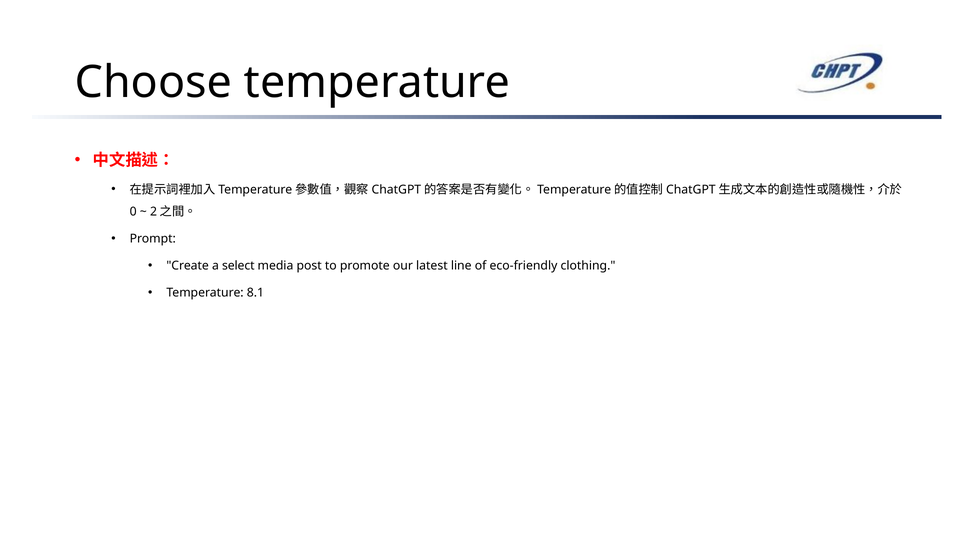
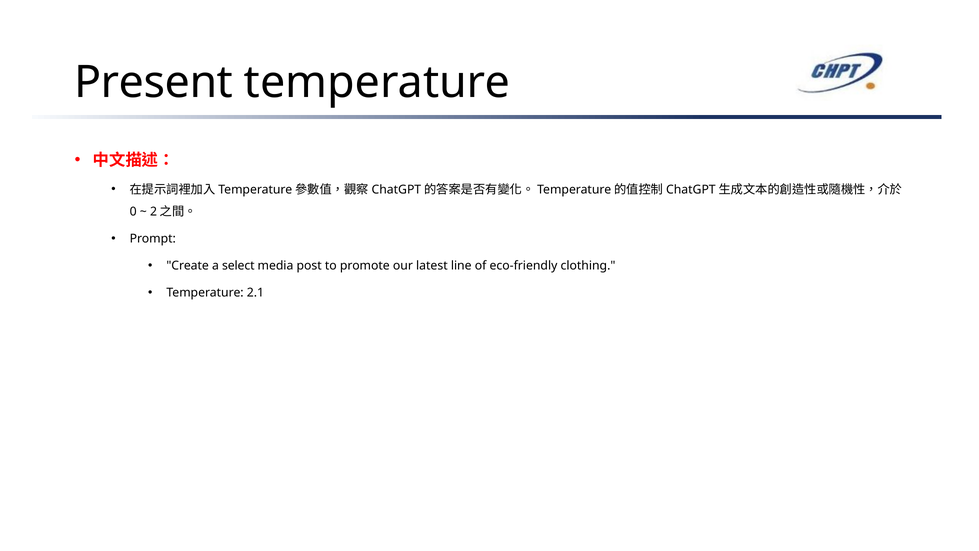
Choose: Choose -> Present
8.1: 8.1 -> 2.1
